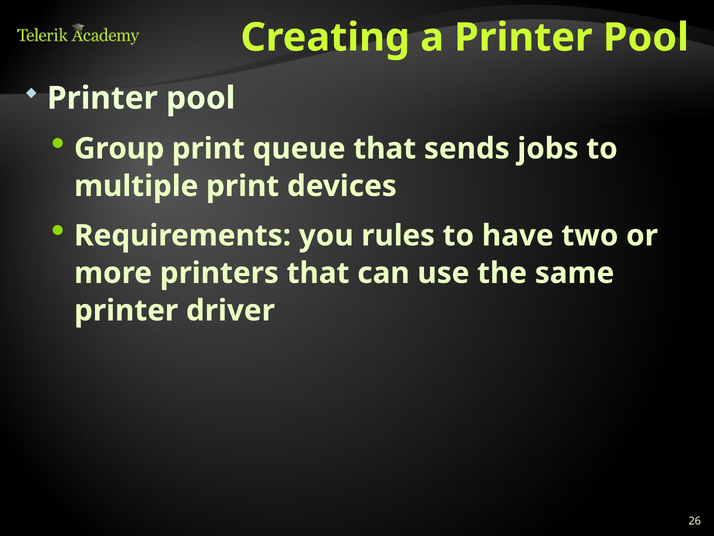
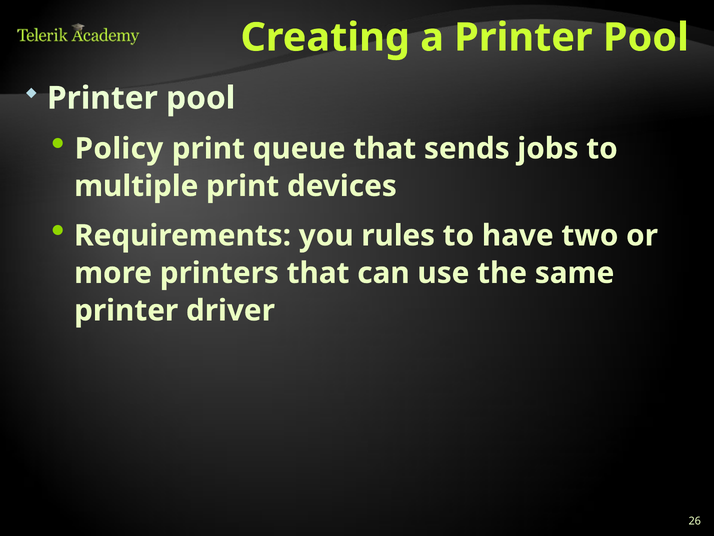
Group: Group -> Policy
